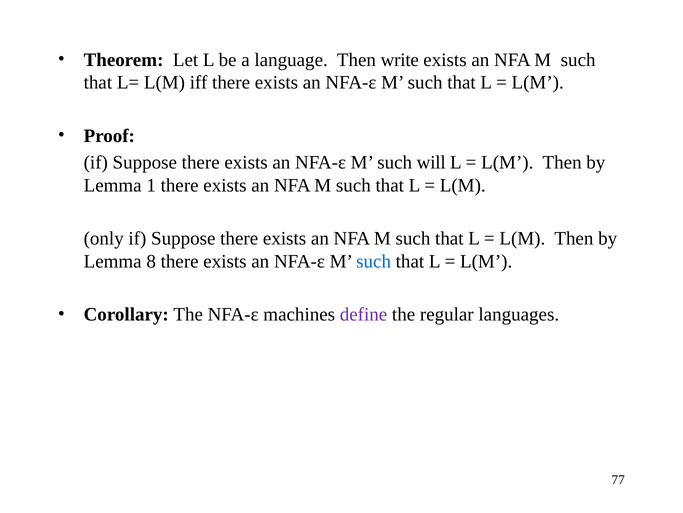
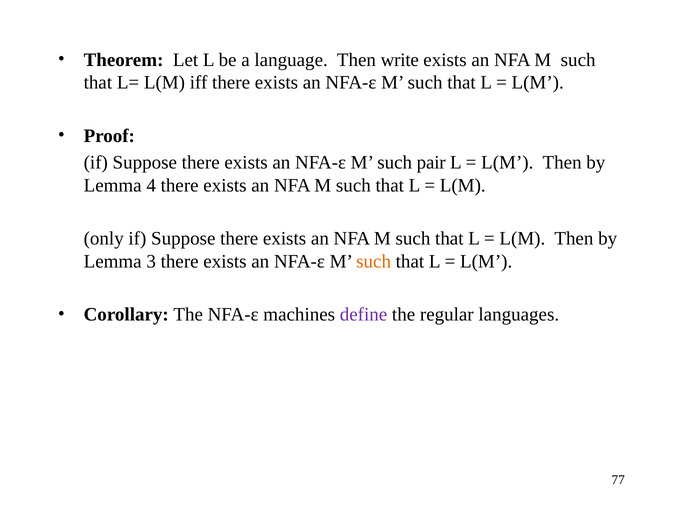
will: will -> pair
1: 1 -> 4
8: 8 -> 3
such at (374, 261) colour: blue -> orange
